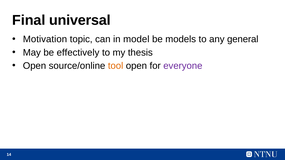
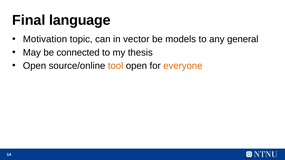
universal: universal -> language
model: model -> vector
effectively: effectively -> connected
everyone colour: purple -> orange
